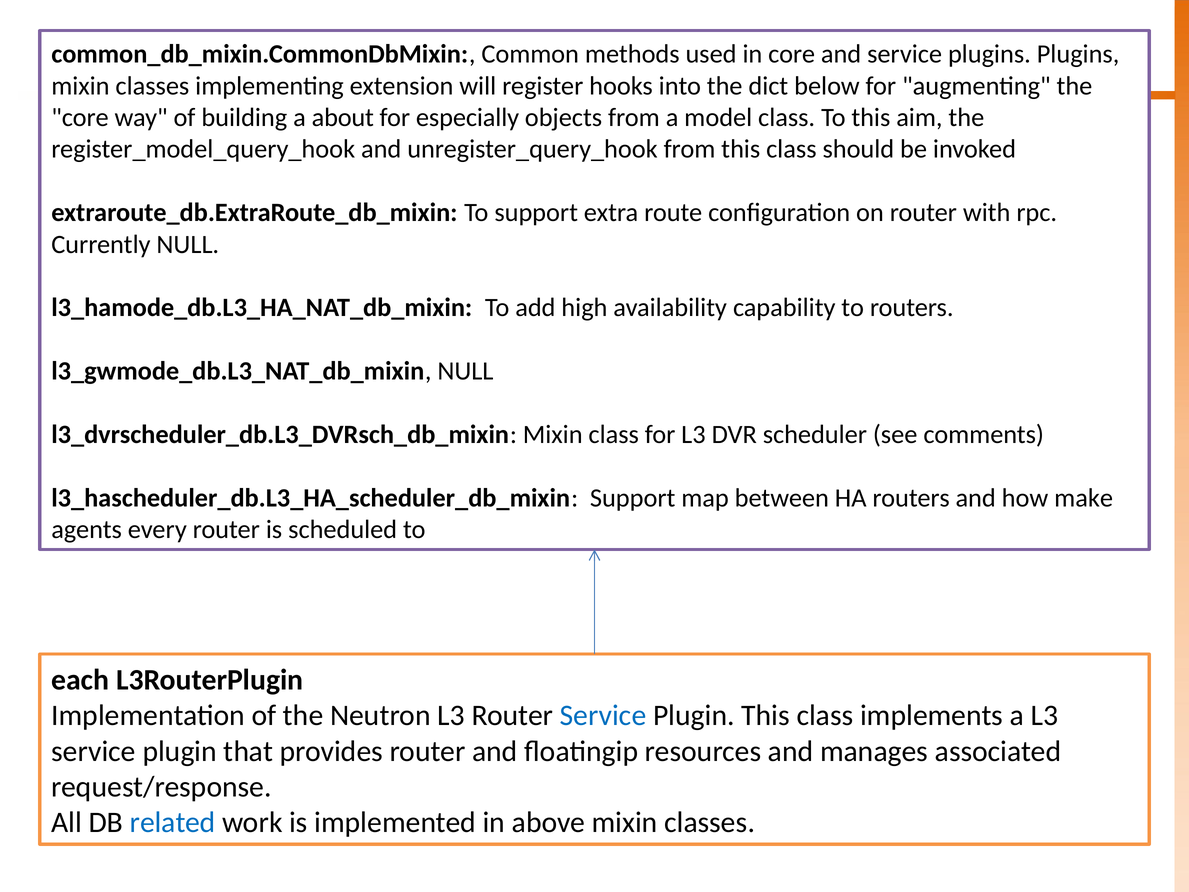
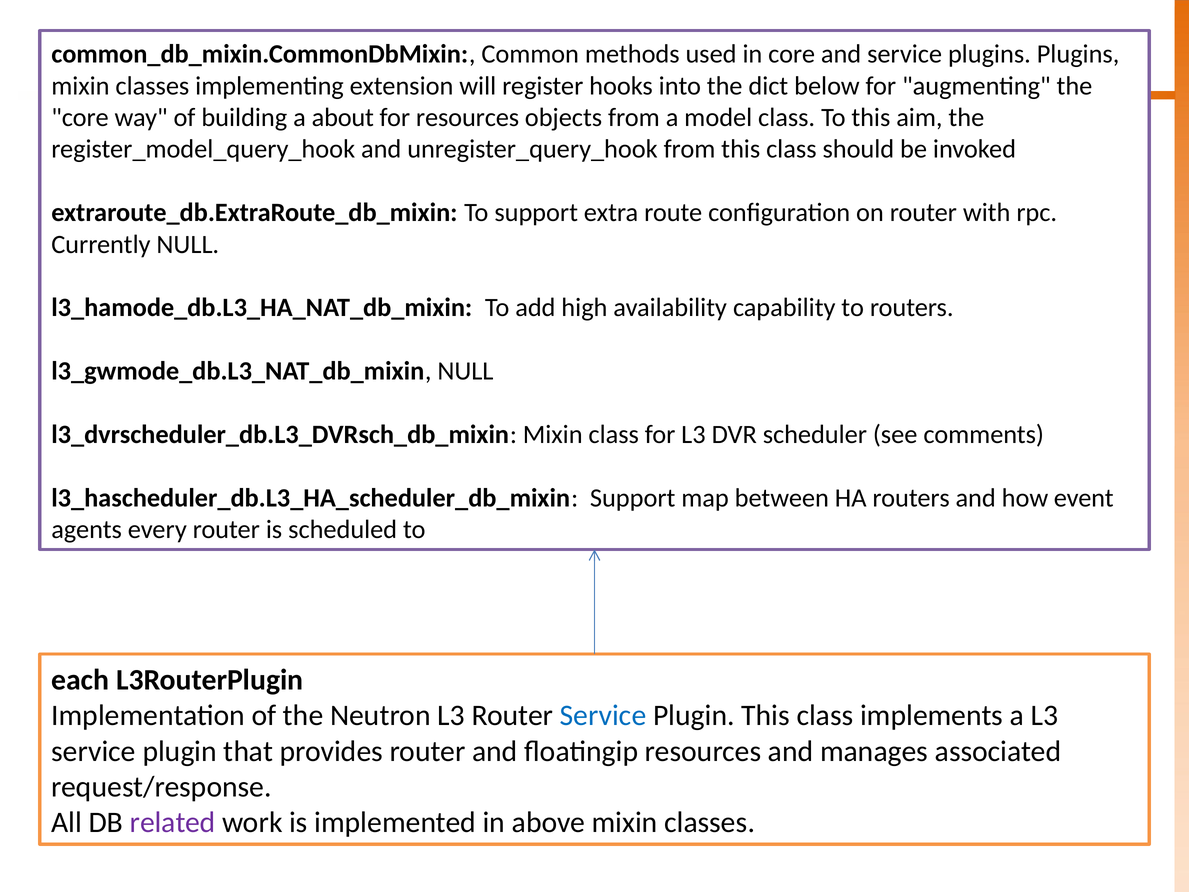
for especially: especially -> resources
make: make -> event
related colour: blue -> purple
